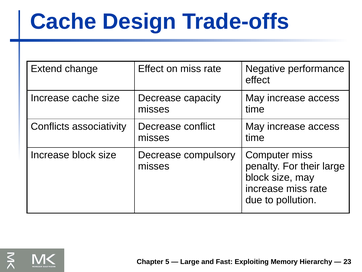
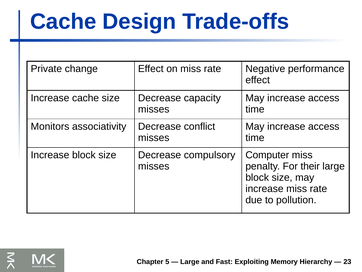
Extend: Extend -> Private
Conflicts: Conflicts -> Monitors
